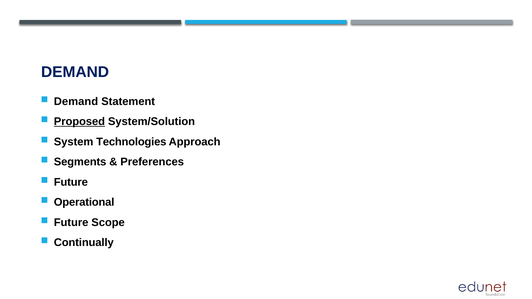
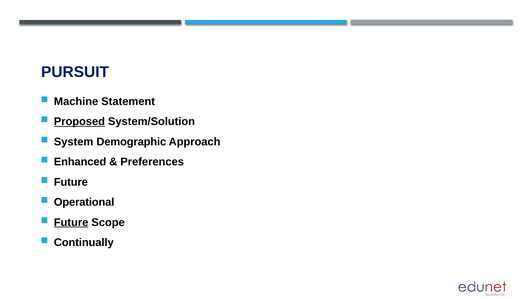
DEMAND at (75, 72): DEMAND -> PURSUIT
Demand at (76, 102): Demand -> Machine
Technologies: Technologies -> Demographic
Segments: Segments -> Enhanced
Future at (71, 223) underline: none -> present
